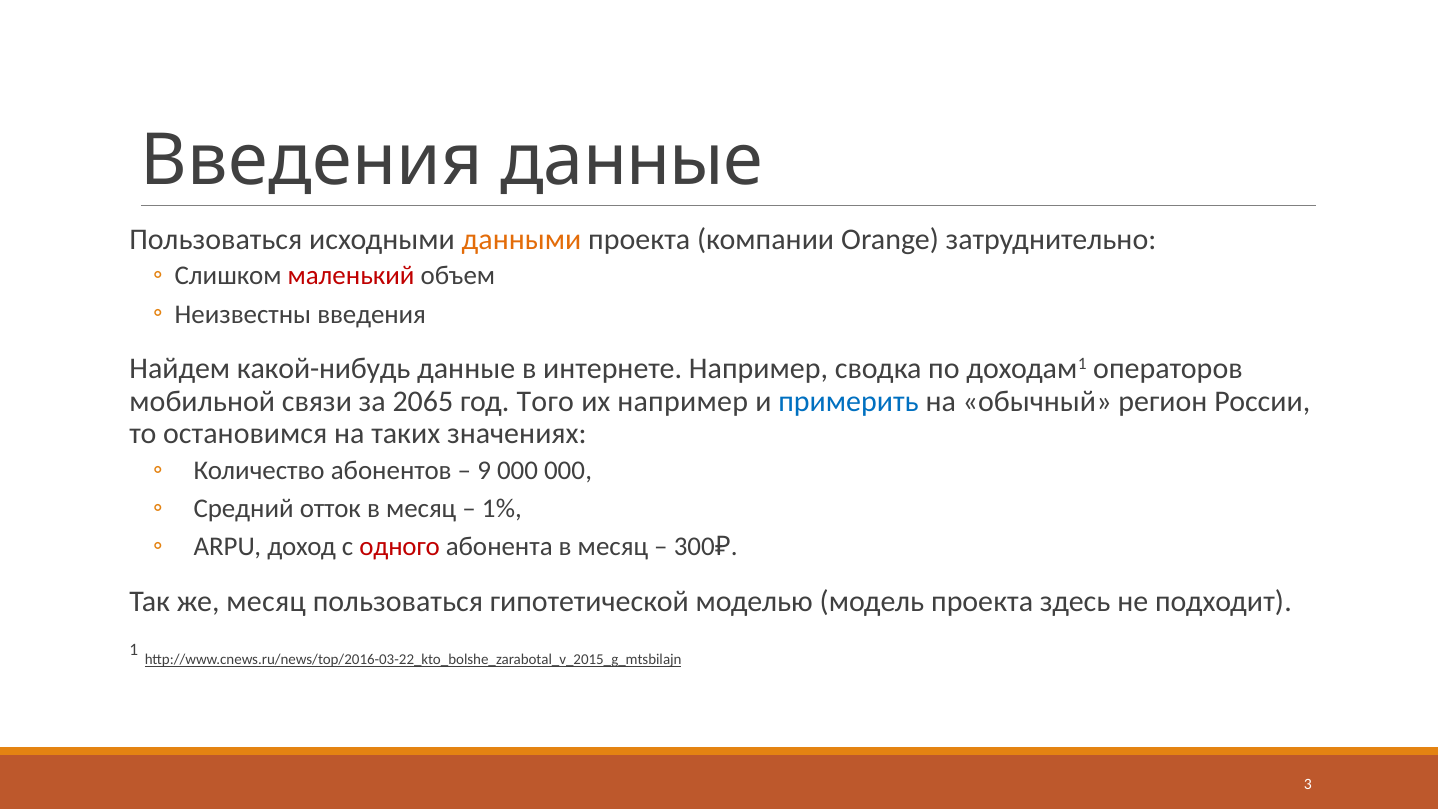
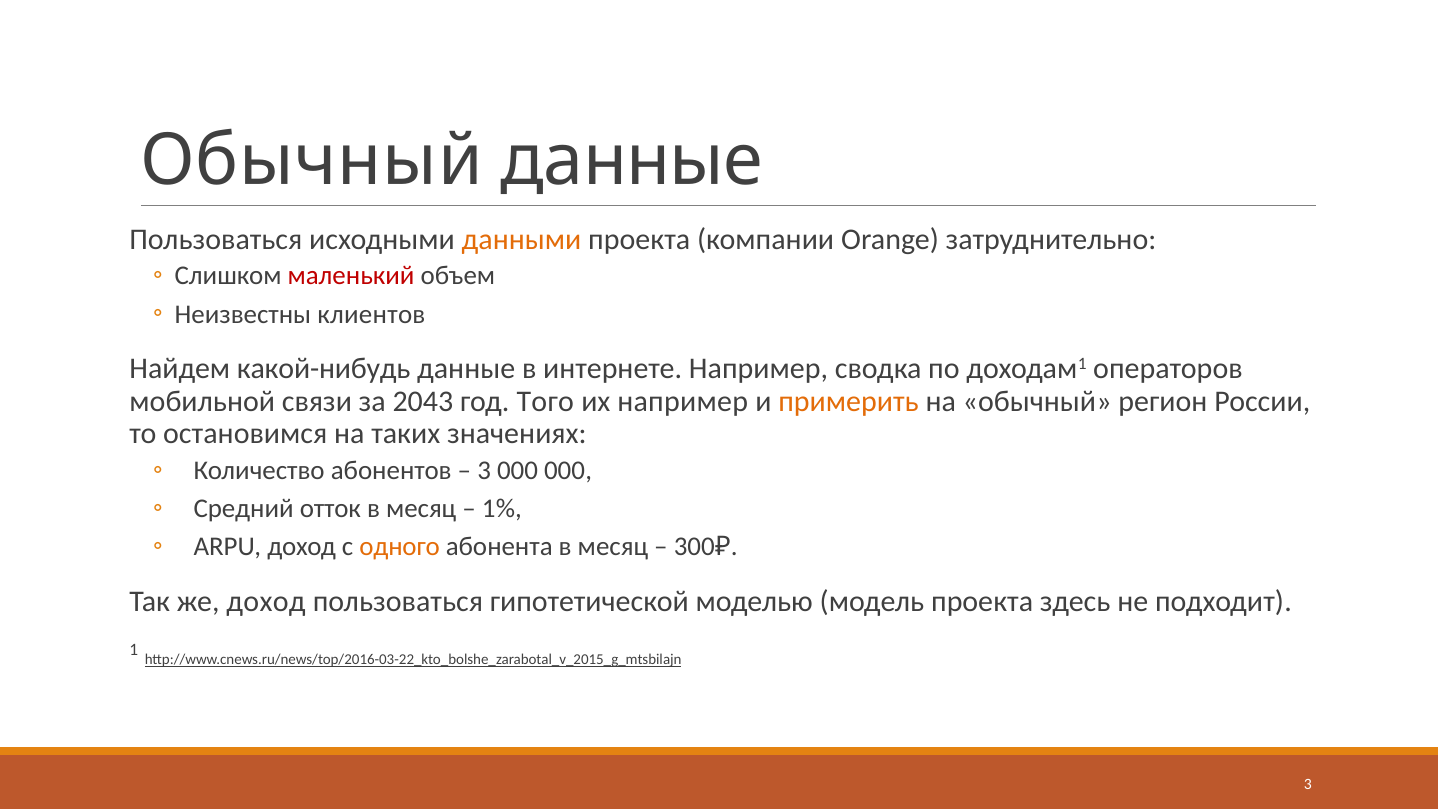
Введения at (312, 161): Введения -> Обычный
Неизвестны введения: введения -> клиентов
2065: 2065 -> 2043
примерить colour: blue -> orange
9 at (484, 470): 9 -> 3
одного colour: red -> orange
же месяц: месяц -> доход
